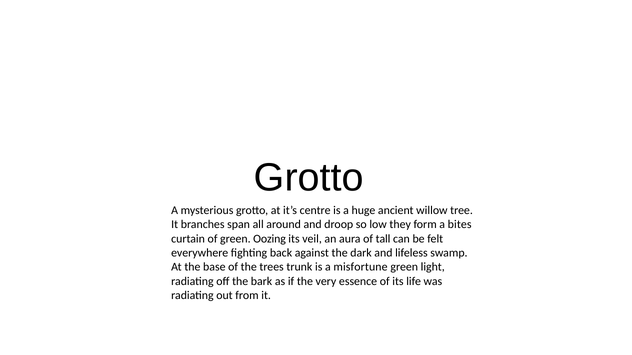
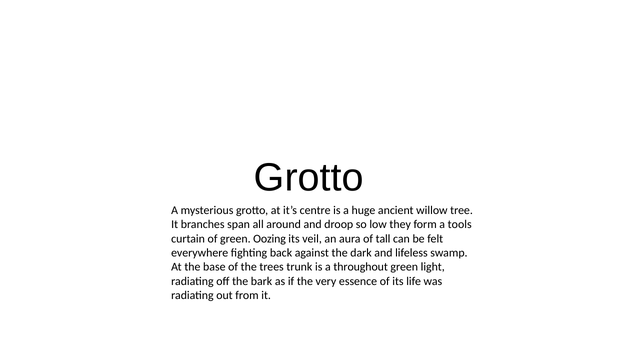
bites: bites -> tools
misfortune: misfortune -> throughout
